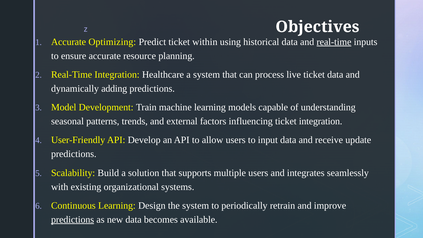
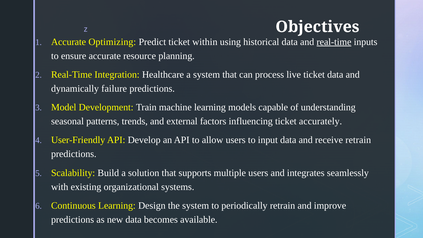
adding: adding -> failure
ticket integration: integration -> accurately
receive update: update -> retrain
predictions at (73, 220) underline: present -> none
